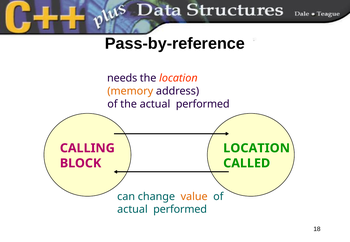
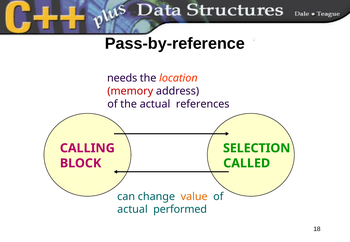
memory colour: orange -> red
the actual performed: performed -> references
LOCATION at (257, 148): LOCATION -> SELECTION
